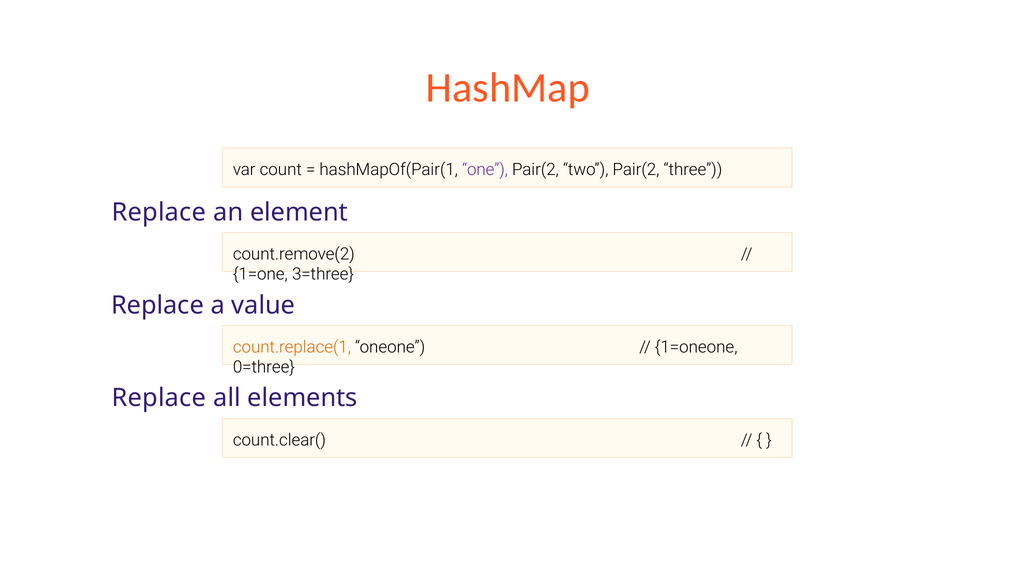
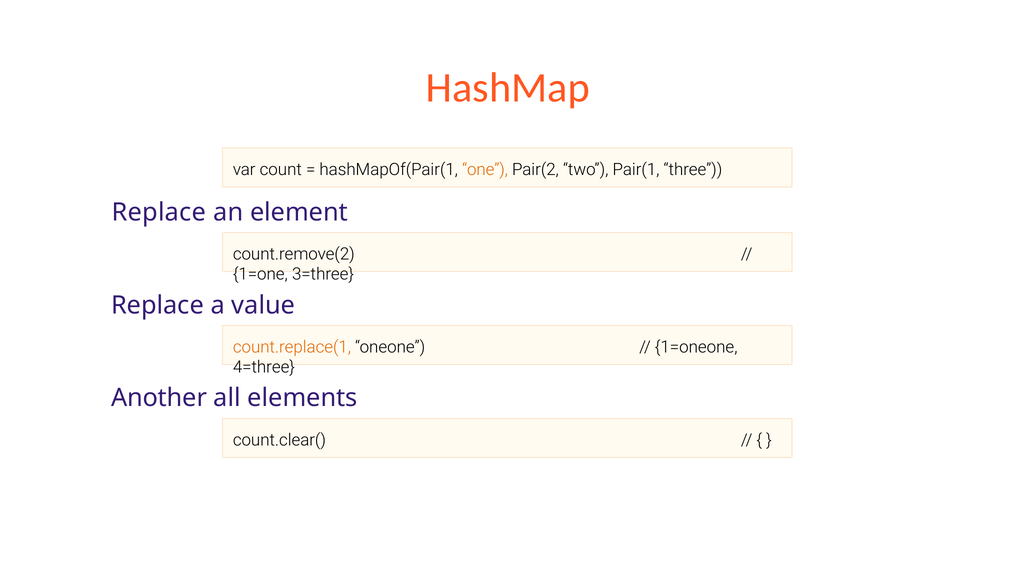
one colour: purple -> orange
two Pair(2: Pair(2 -> Pair(1
0=three: 0=three -> 4=three
Replace at (159, 398): Replace -> Another
